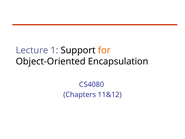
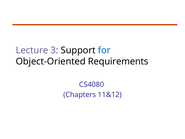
1: 1 -> 3
for colour: orange -> blue
Encapsulation: Encapsulation -> Requirements
